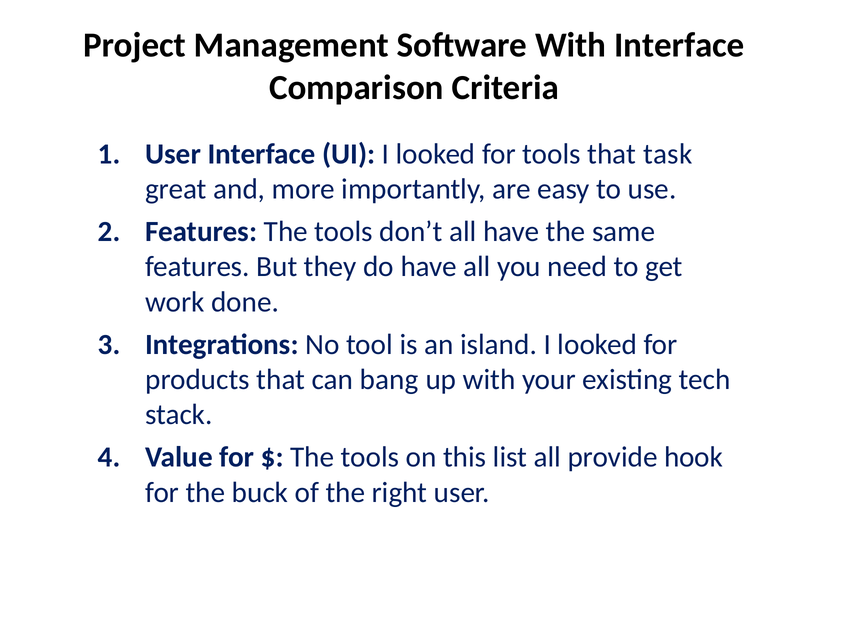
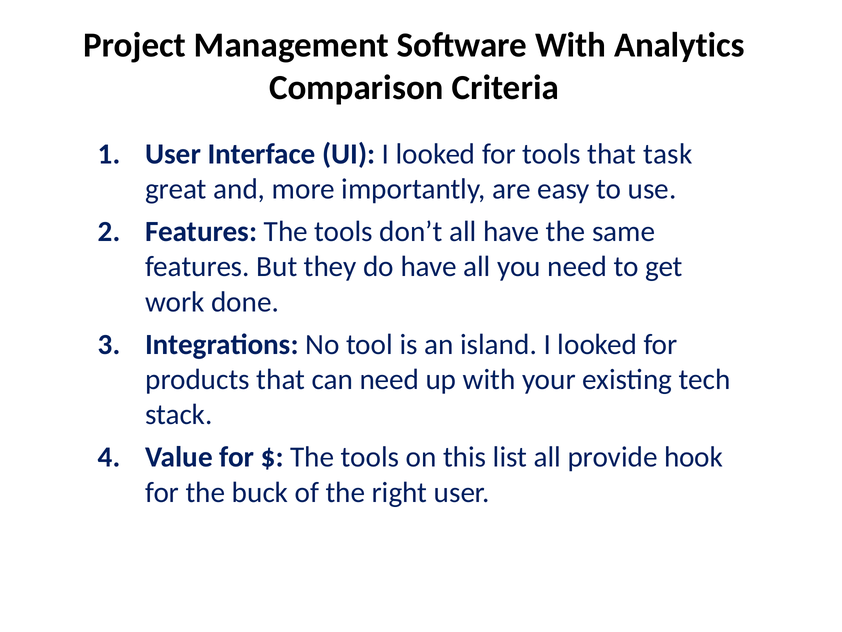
With Interface: Interface -> Analytics
can bang: bang -> need
